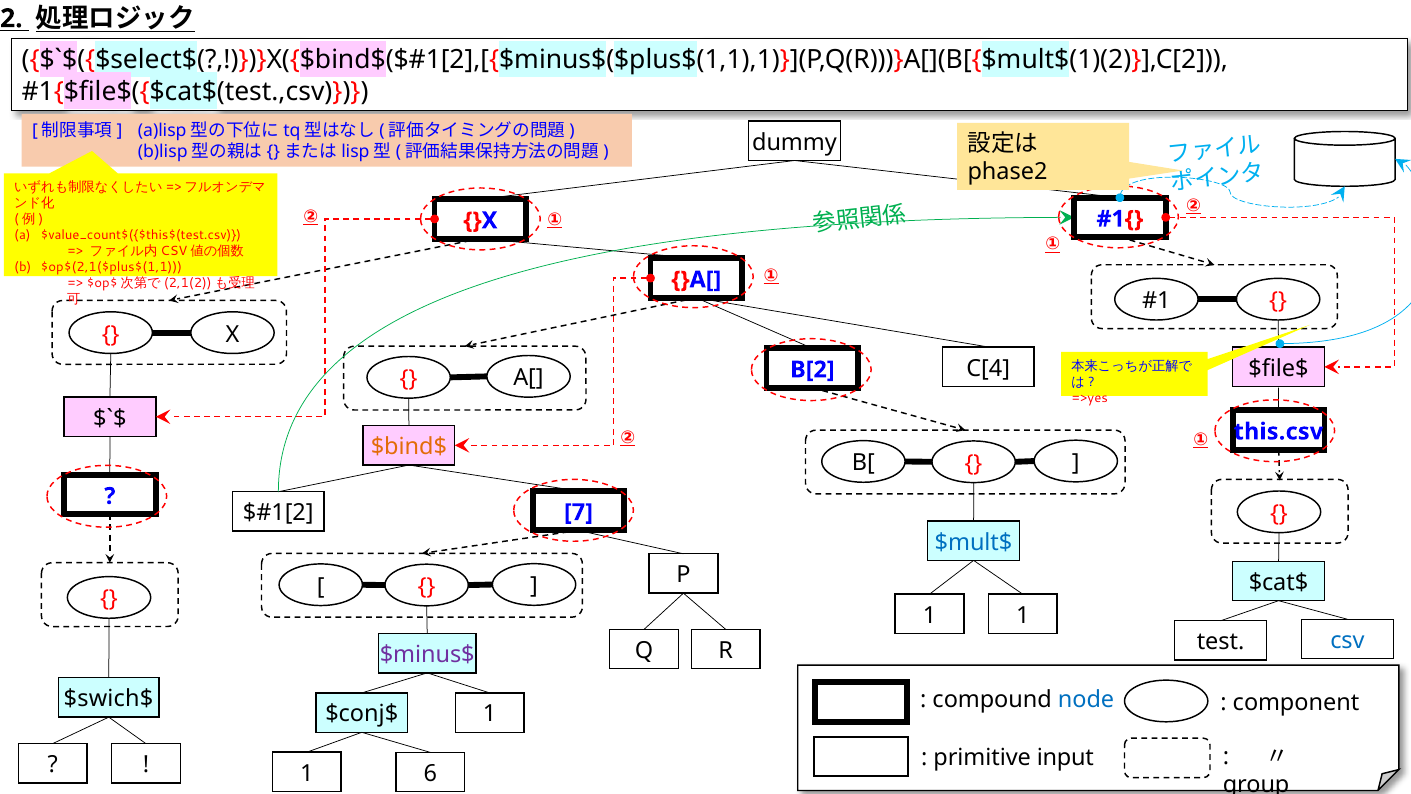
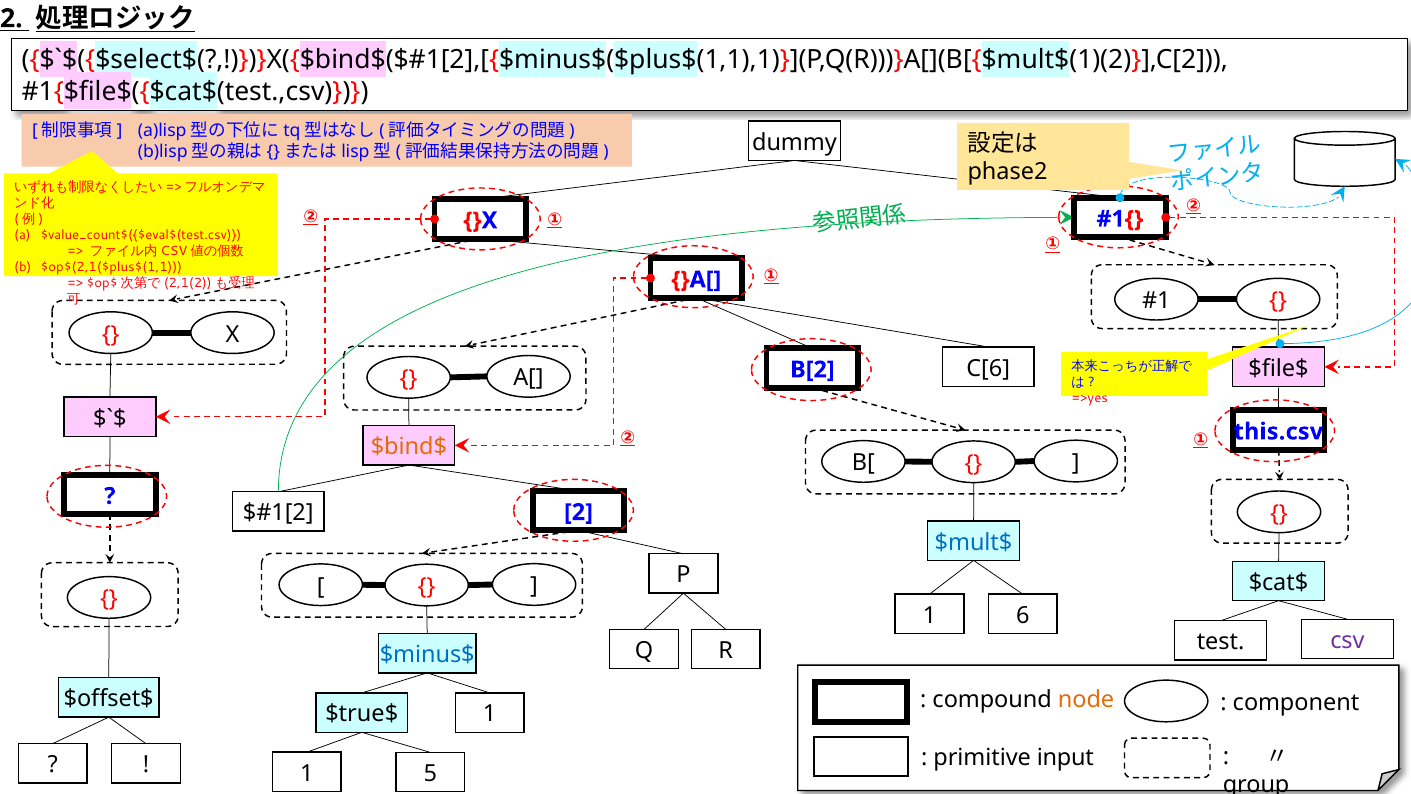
$value_count$({$this$(test.csv: $value_count$({$this$(test.csv -> $value_count$({$eval$(test.csv
C[4: C[4 -> C[6
7 at (578, 512): 7 -> 2
1 1: 1 -> 6
csv colour: blue -> purple
$minus$ colour: purple -> blue
$swich$: $swich$ -> $offset$
node colour: blue -> orange
$conj$: $conj$ -> $true$
6: 6 -> 5
